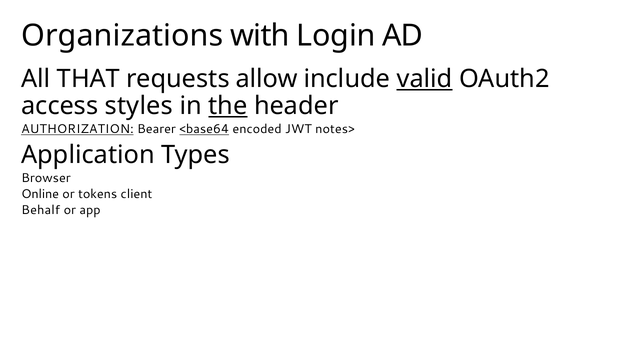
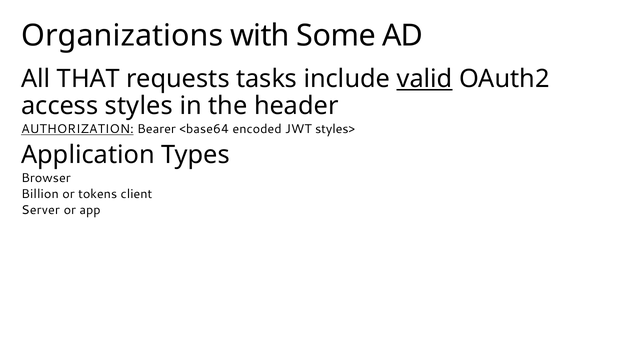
Login: Login -> Some
allow: allow -> tasks
the underline: present -> none
<base64 underline: present -> none
notes>: notes> -> styles>
Online: Online -> Billion
Behalf: Behalf -> Server
